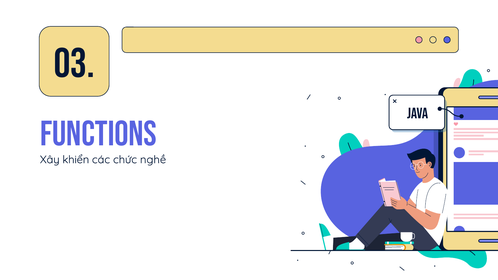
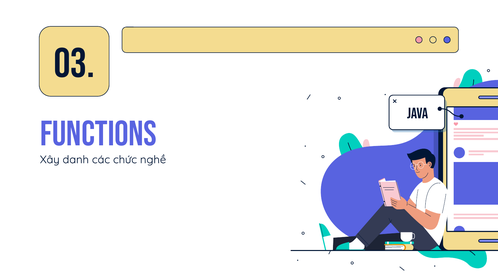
khiển: khiển -> danh
